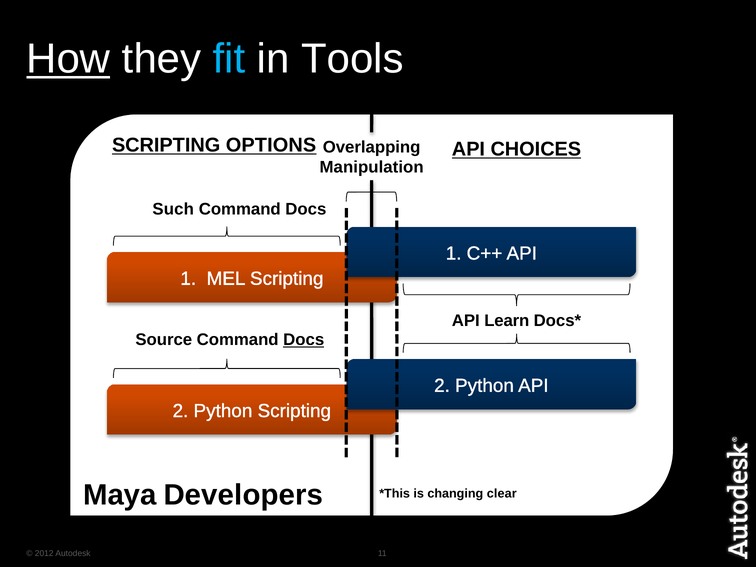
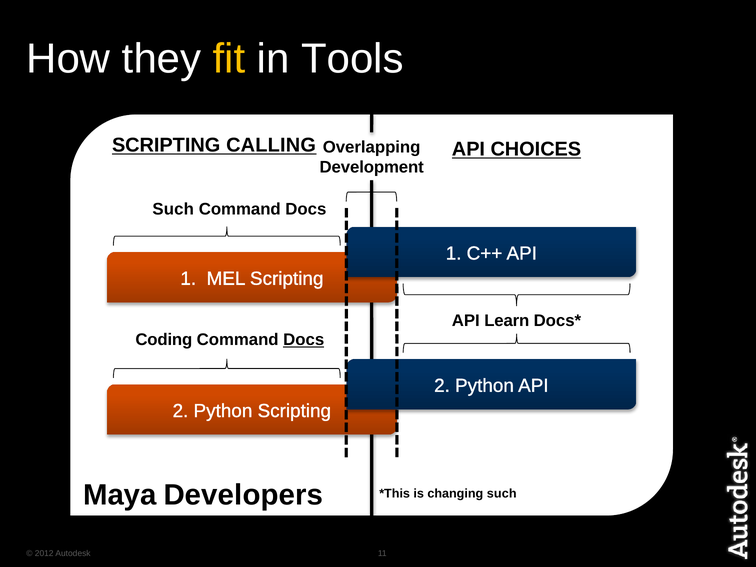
How underline: present -> none
fit colour: light blue -> yellow
OPTIONS: OPTIONS -> CALLING
Manipulation: Manipulation -> Development
Source: Source -> Coding
changing clear: clear -> such
